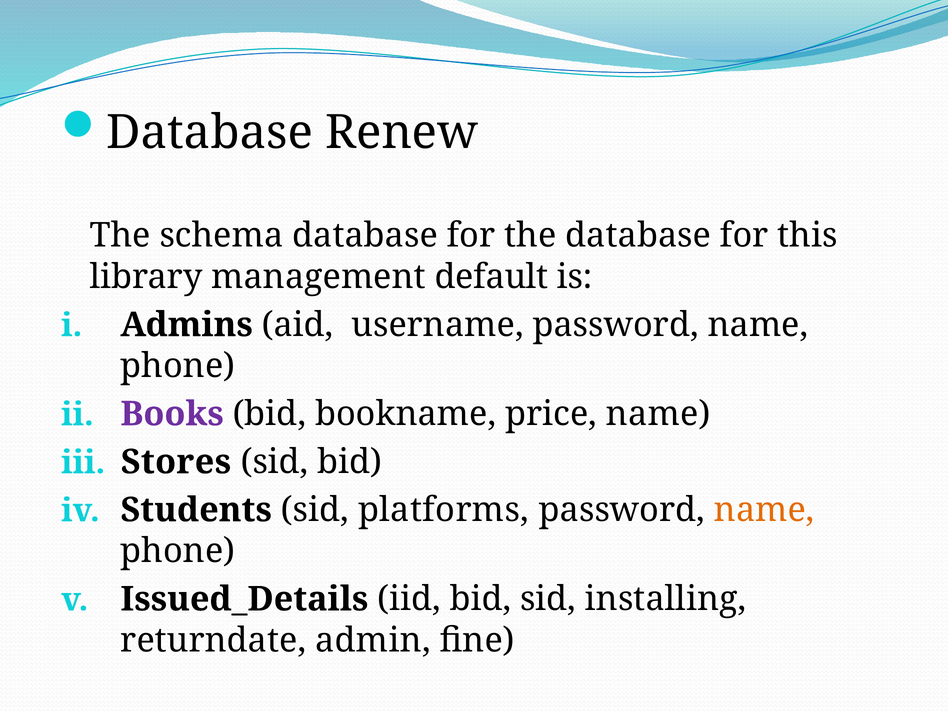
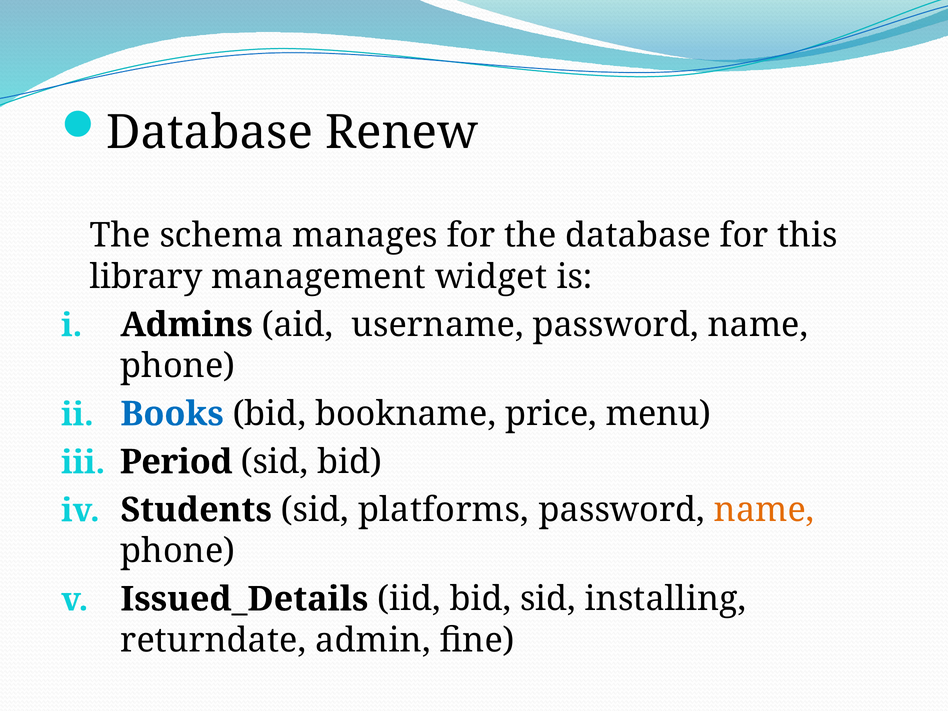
schema database: database -> manages
default: default -> widget
Books colour: purple -> blue
price name: name -> menu
Stores: Stores -> Period
